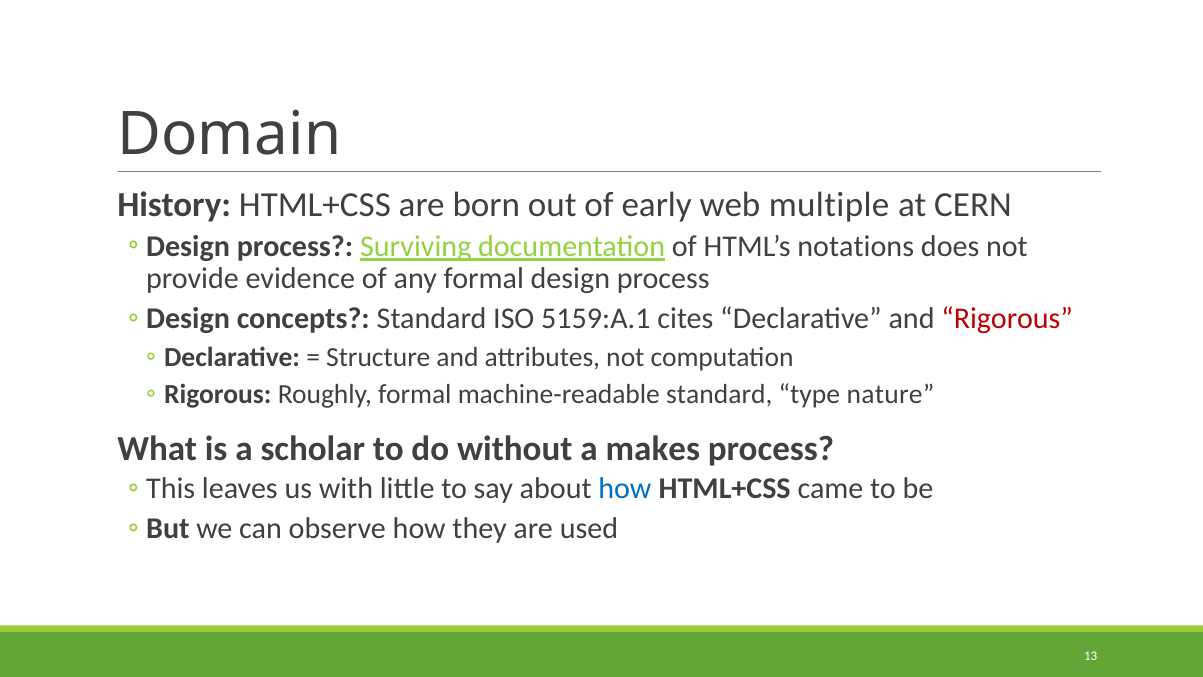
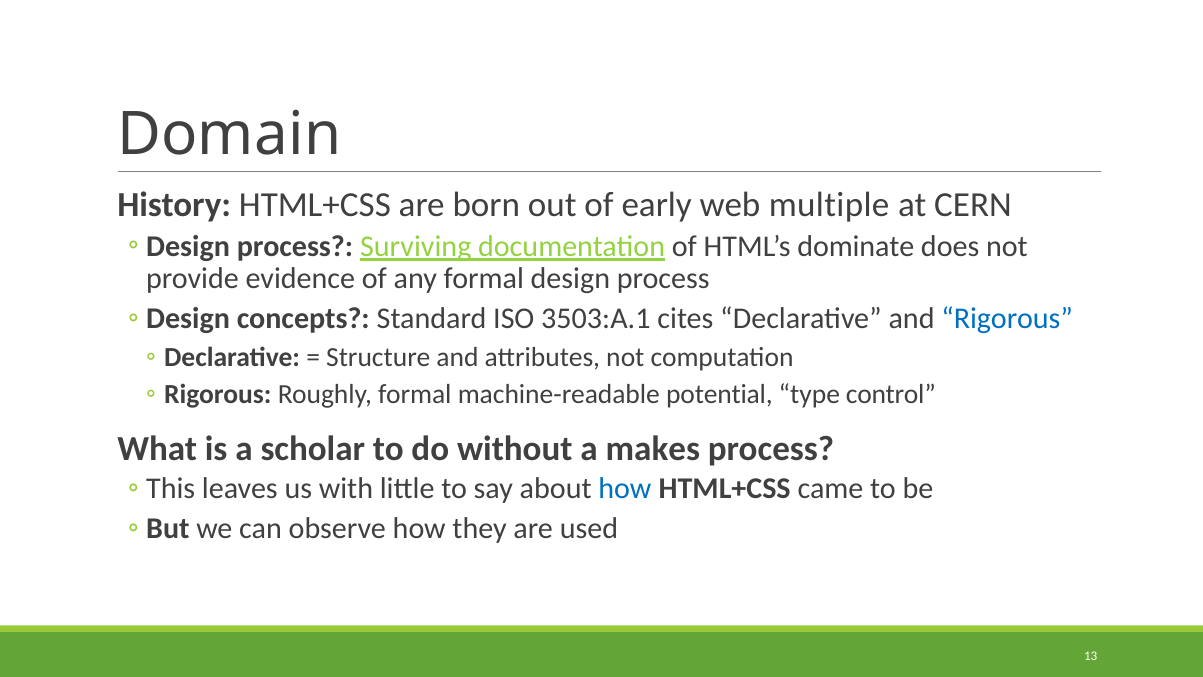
notations: notations -> dominate
5159:A.1: 5159:A.1 -> 3503:A.1
Rigorous at (1007, 319) colour: red -> blue
machine-readable standard: standard -> potential
nature: nature -> control
